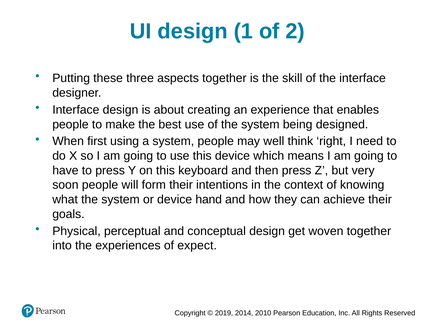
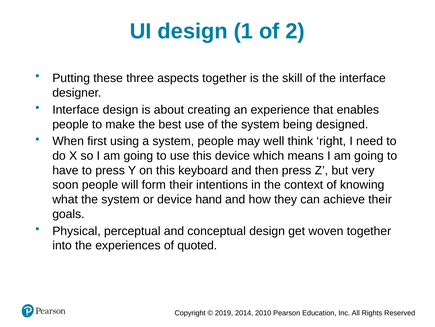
expect: expect -> quoted
